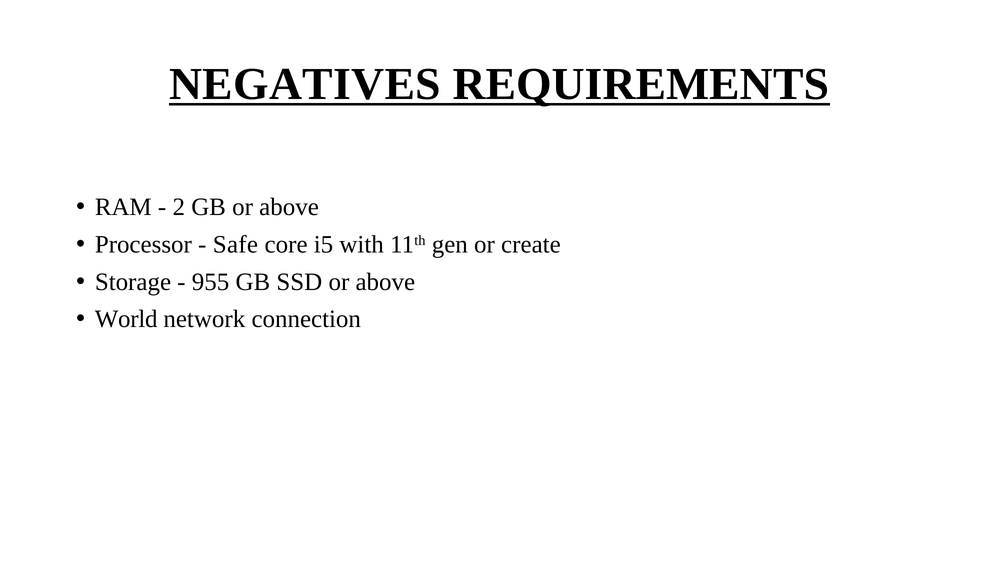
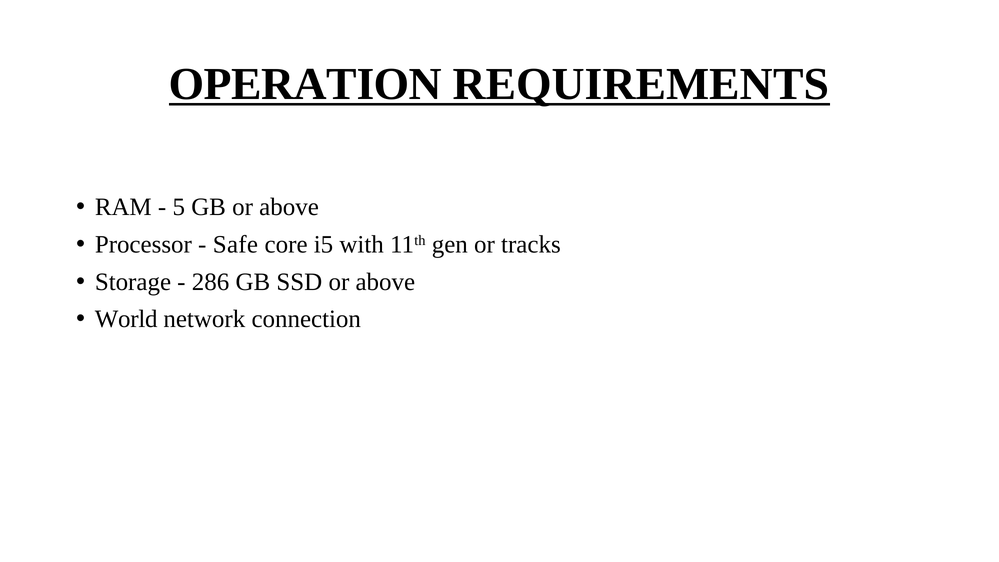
NEGATIVES: NEGATIVES -> OPERATION
2: 2 -> 5
create: create -> tracks
955: 955 -> 286
